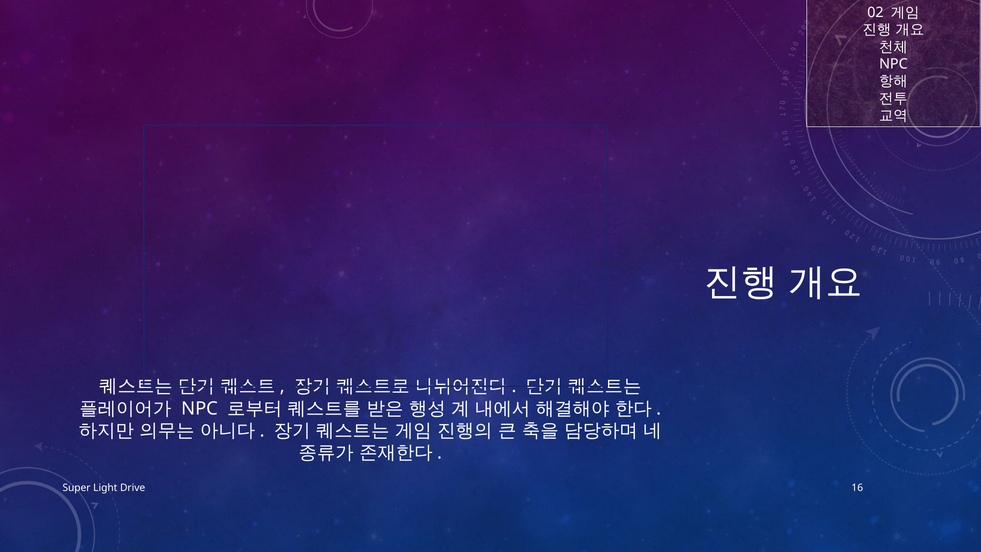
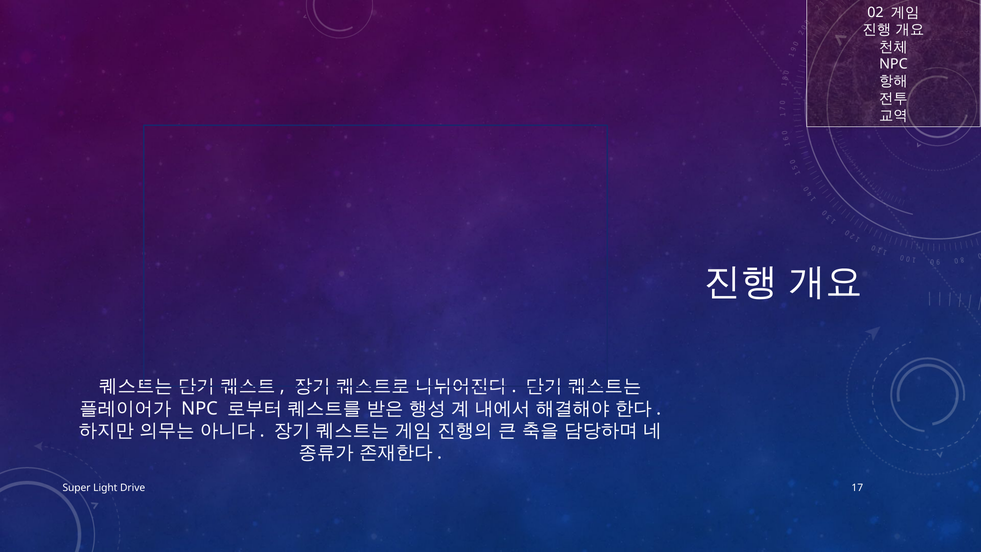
16: 16 -> 17
